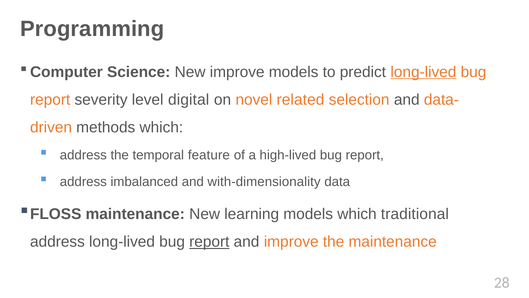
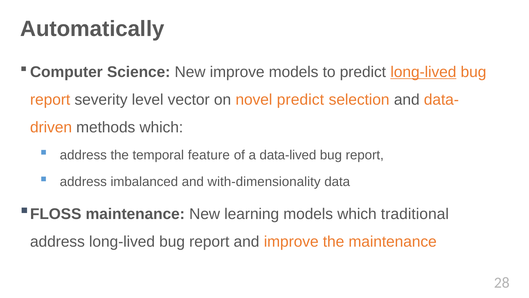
Programming: Programming -> Automatically
digital: digital -> vector
novel related: related -> predict
high-lived: high-lived -> data-lived
report at (209, 241) underline: present -> none
